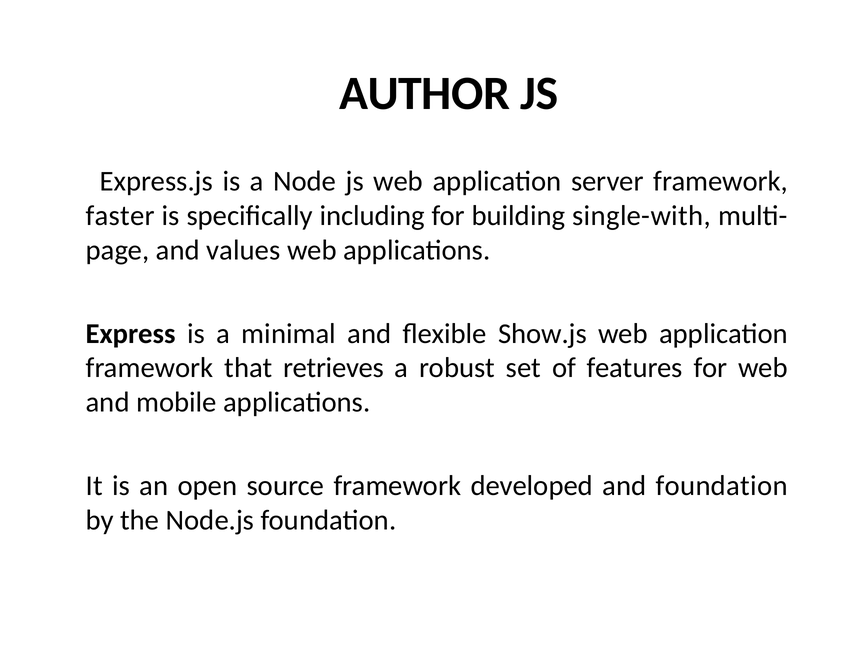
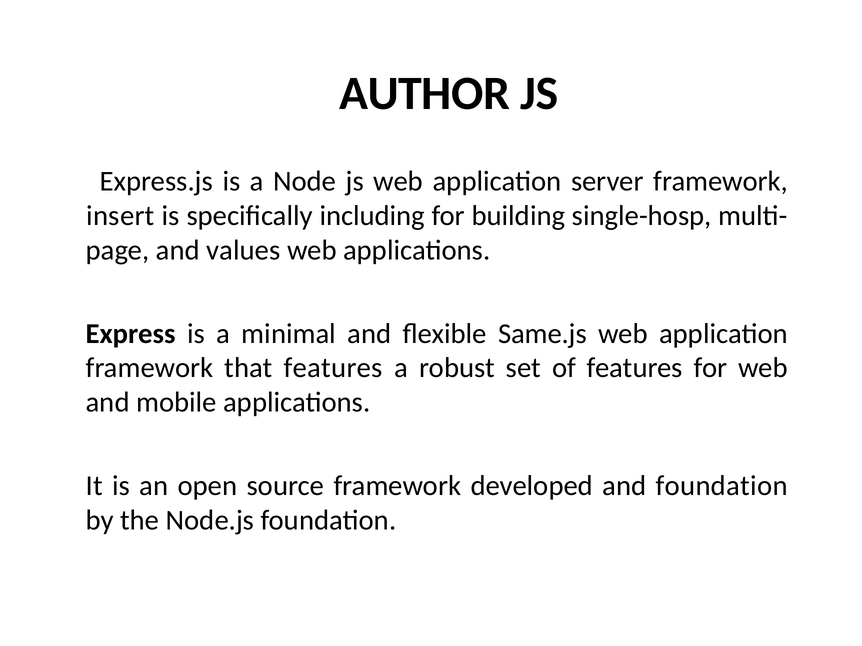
faster: faster -> insert
single-with: single-with -> single-hosp
Show.js: Show.js -> Same.js
that retrieves: retrieves -> features
